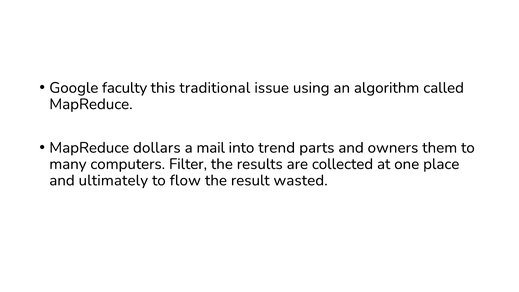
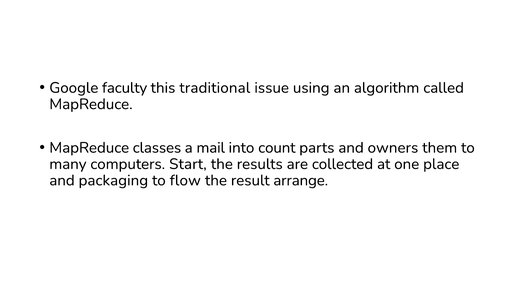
dollars: dollars -> classes
trend: trend -> count
Filter: Filter -> Start
ultimately: ultimately -> packaging
wasted: wasted -> arrange
